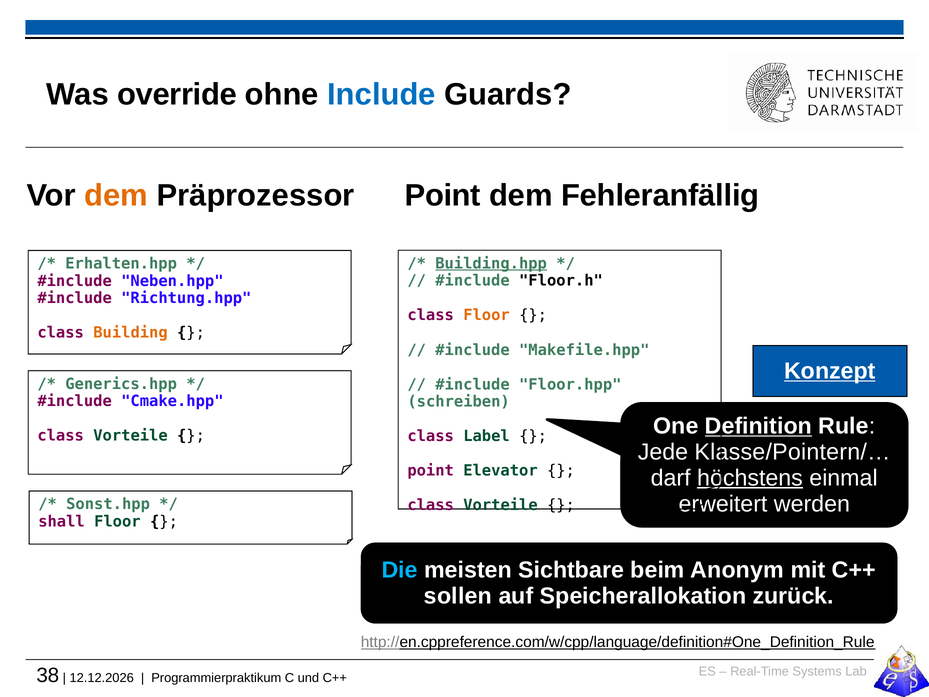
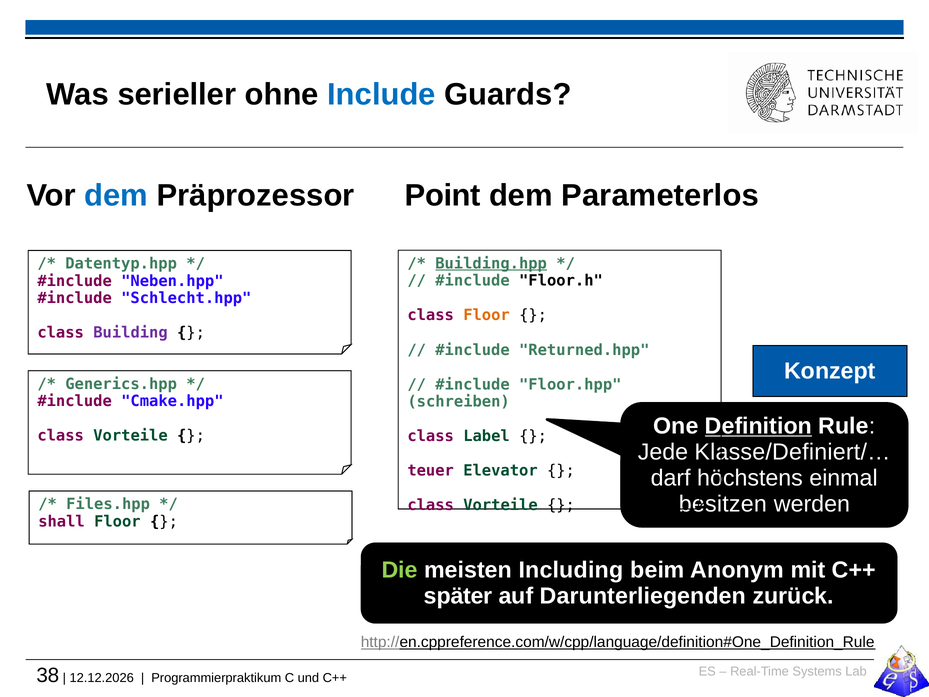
override: override -> serieller
dem at (116, 195) colour: orange -> blue
Fehleranfällig: Fehleranfällig -> Parameterlos
Erhalten.hpp: Erhalten.hpp -> Datentyp.hpp
Richtung.hpp: Richtung.hpp -> Schlecht.hpp
Building colour: orange -> purple
Makefile.hpp: Makefile.hpp -> Returned.hpp
Konzept underline: present -> none
Klasse/Pointern/…: Klasse/Pointern/… -> Klasse/Definiert/…
point at (431, 471): point -> teuer
höchstens underline: present -> none
erweitert: erweitert -> besitzen
Sonst.hpp: Sonst.hpp -> Files.hpp
Die colour: light blue -> light green
Sichtbare: Sichtbare -> Including
sollen: sollen -> später
Speicherallokation: Speicherallokation -> Darunterliegenden
